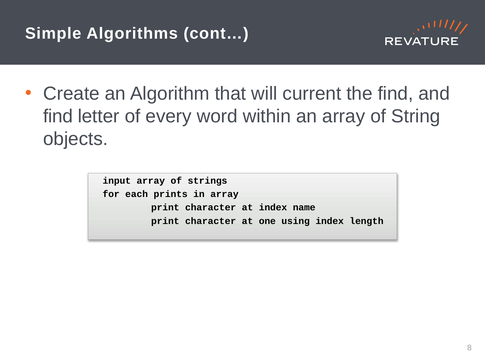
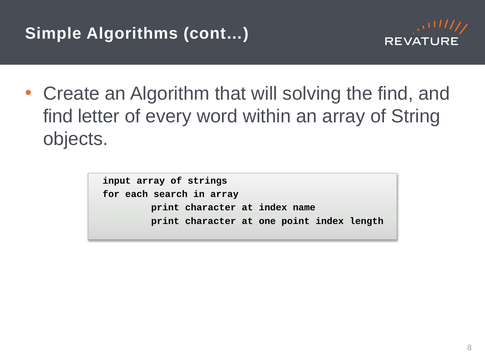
current: current -> solving
prints: prints -> search
using: using -> point
